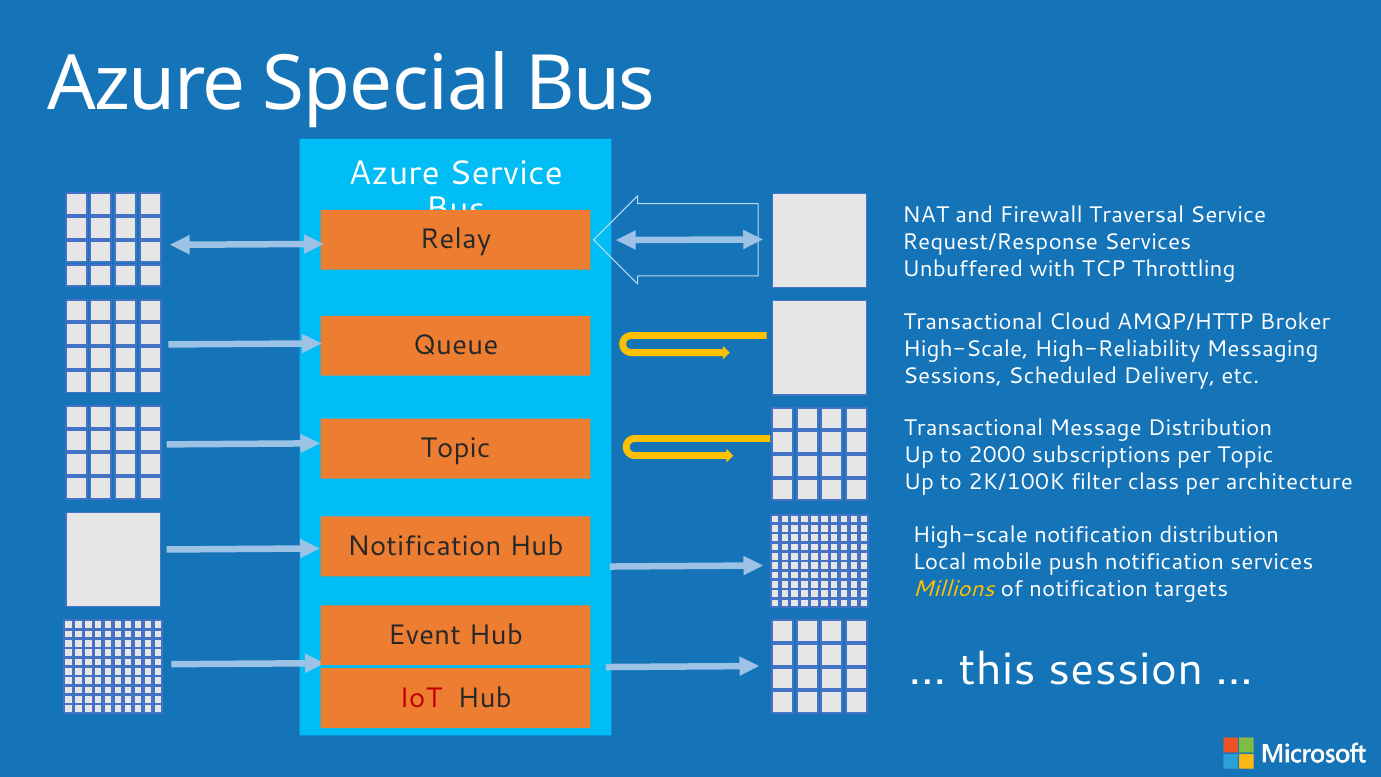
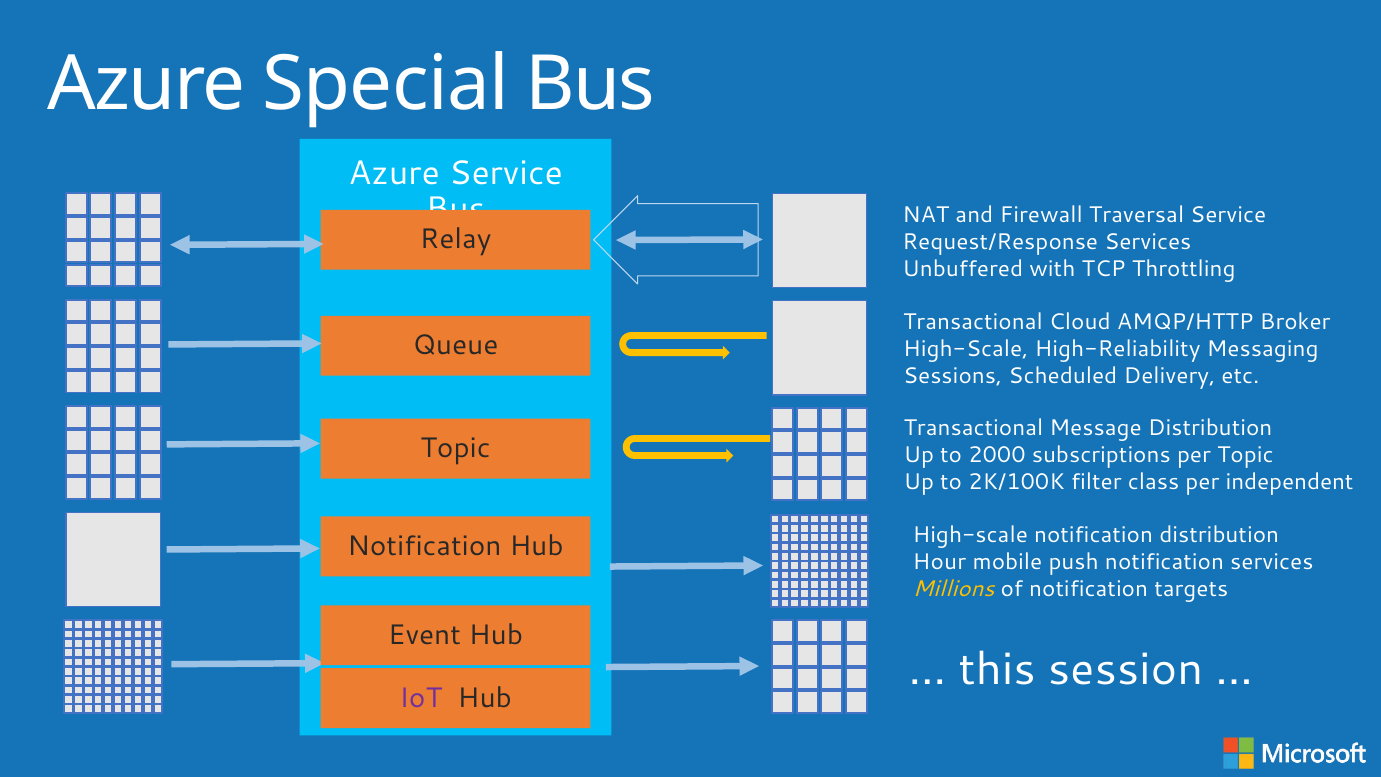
architecture: architecture -> independent
Local: Local -> Hour
IoT colour: red -> purple
